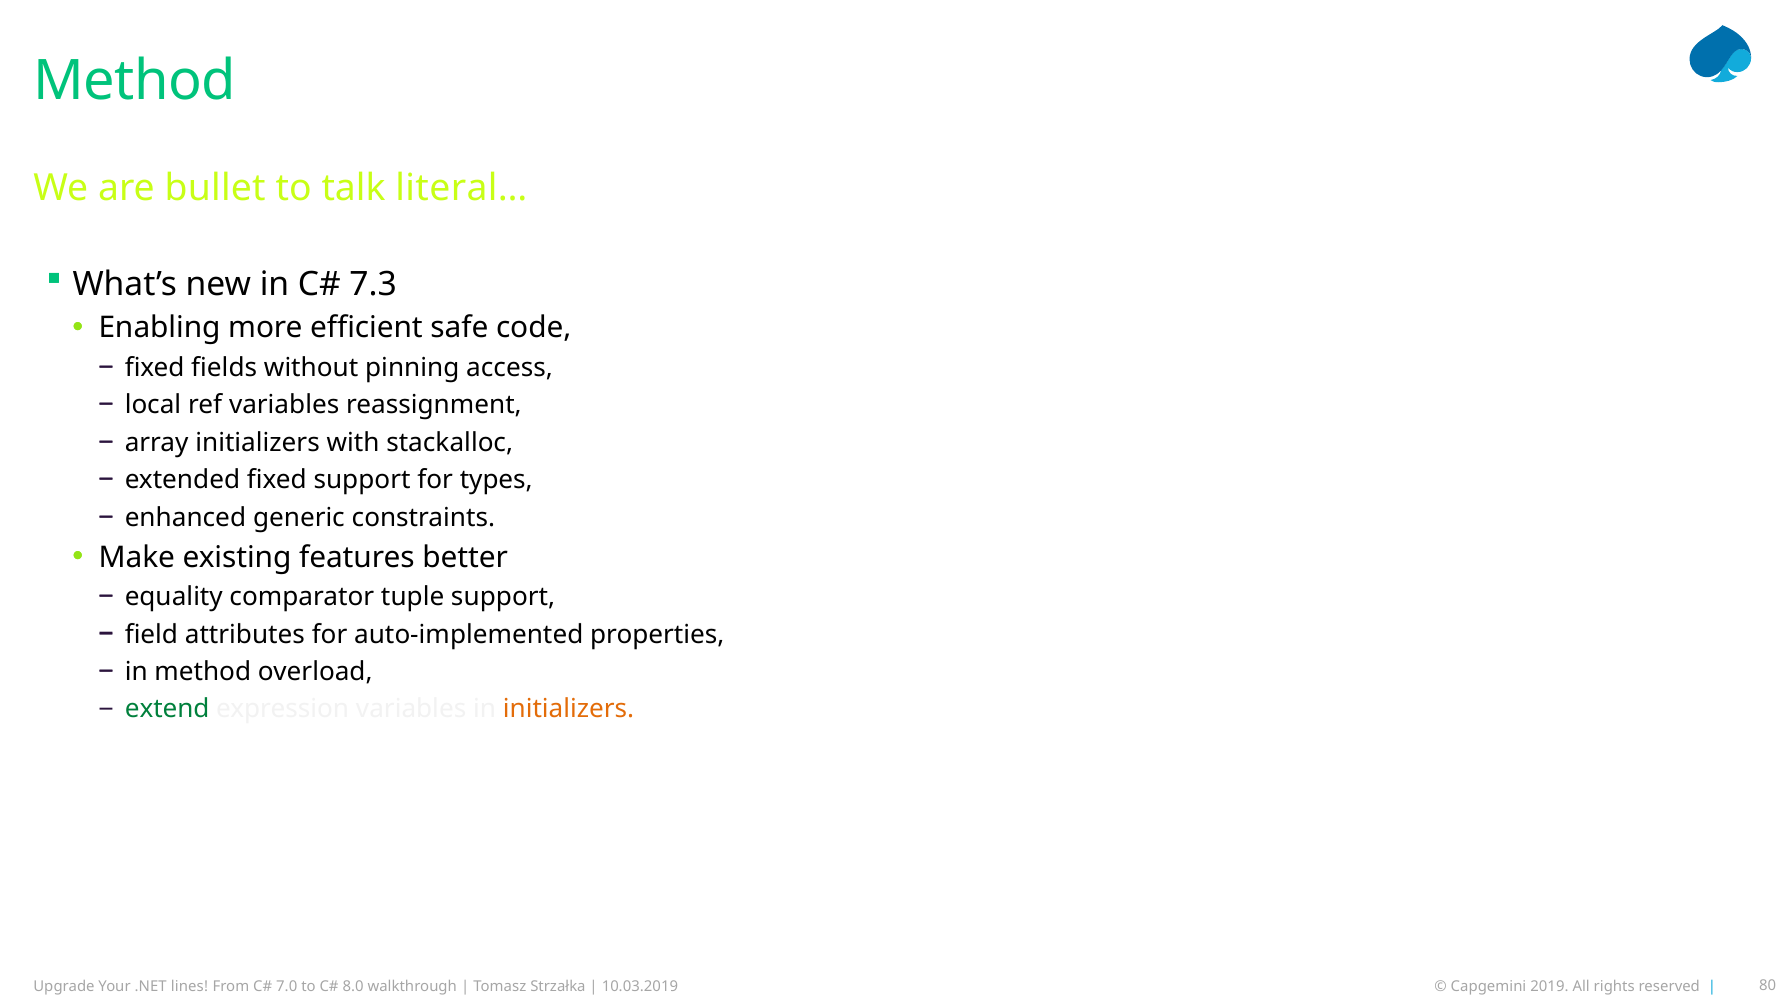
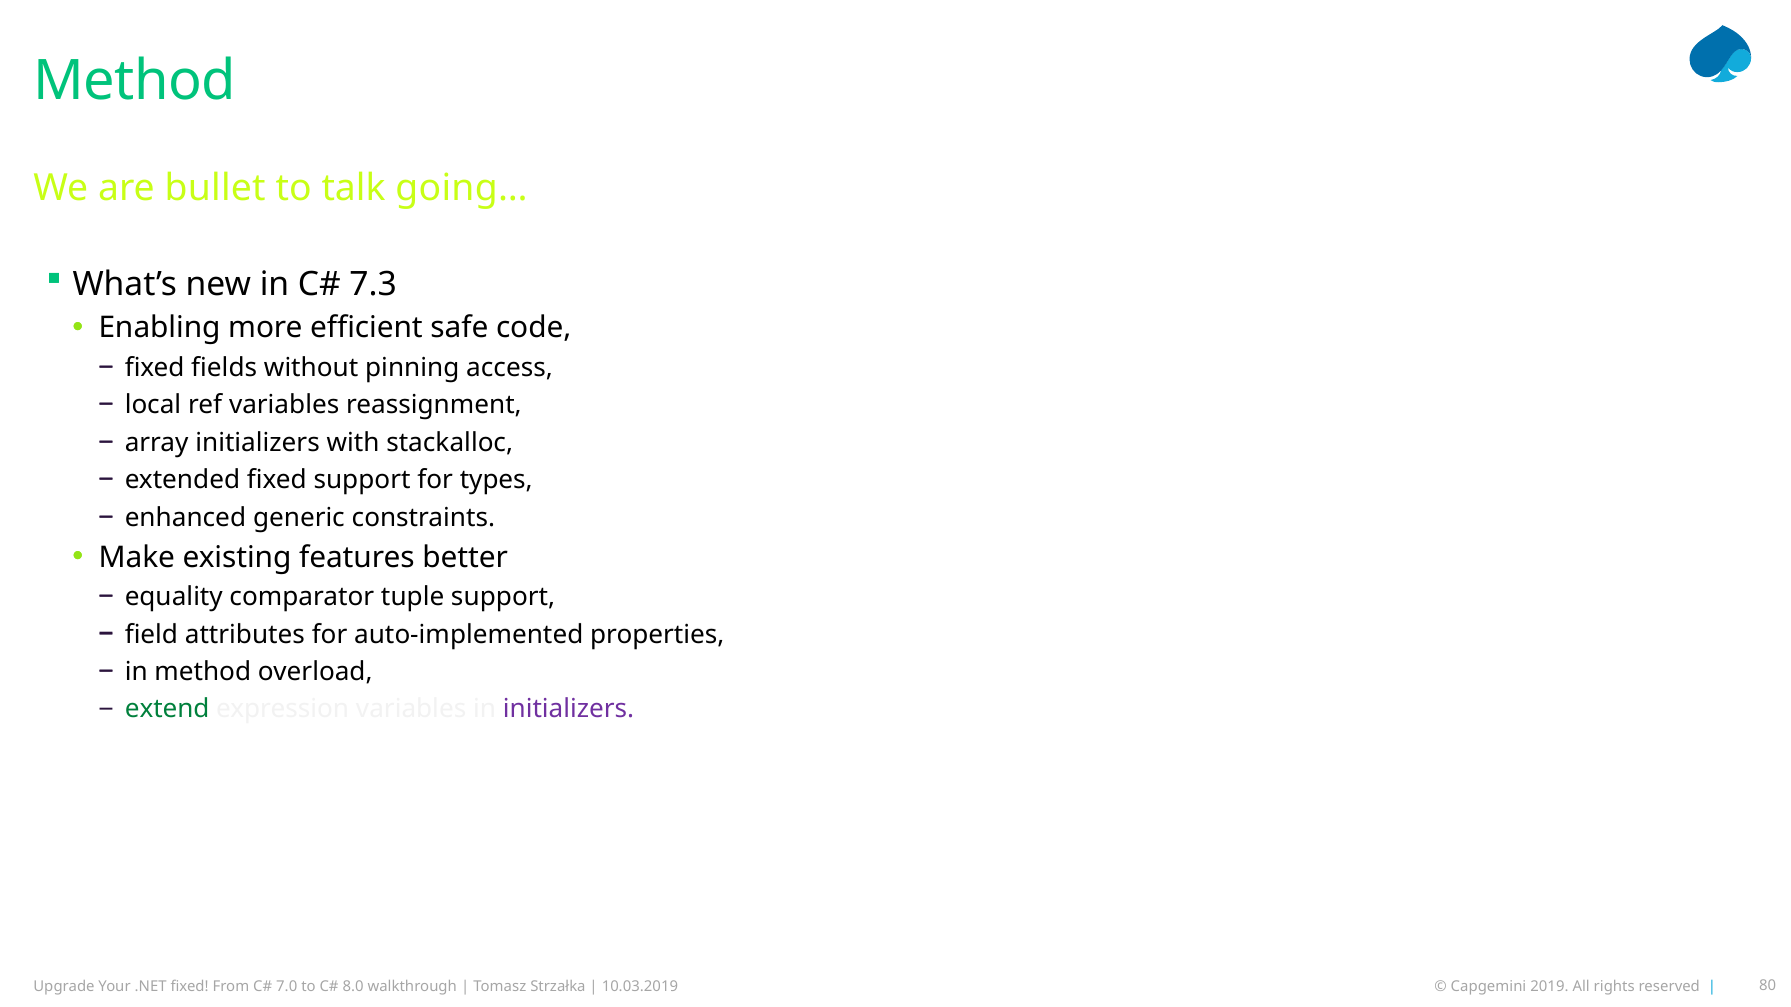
literal…: literal… -> going…
initializers at (569, 710) colour: orange -> purple
lines at (189, 987): lines -> fixed
